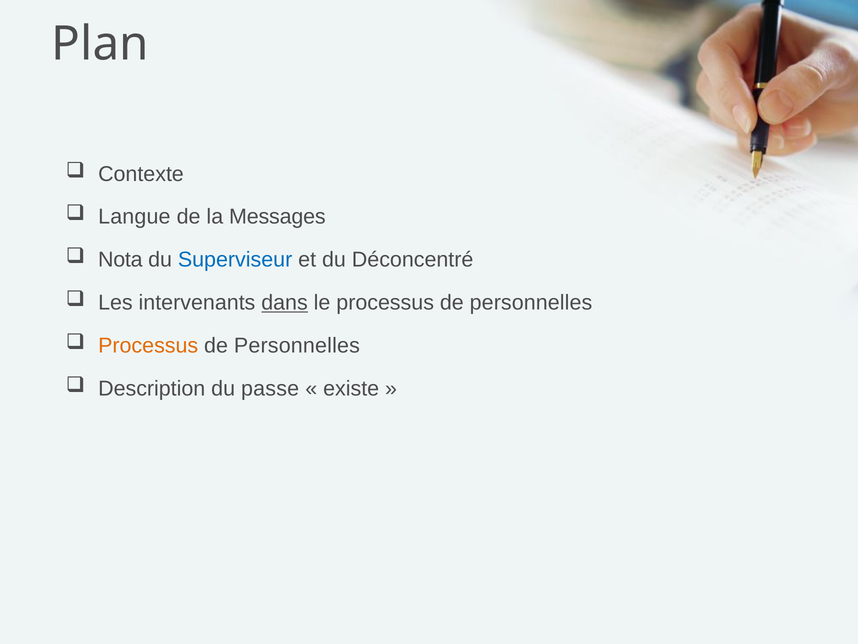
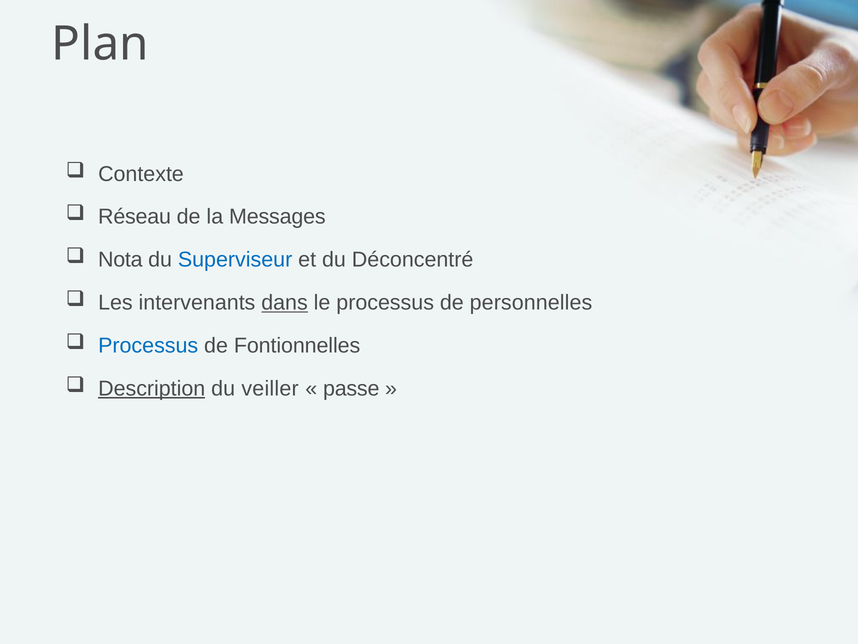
Langue: Langue -> Réseau
Processus at (148, 345) colour: orange -> blue
Personnelles at (297, 345): Personnelles -> Fontionnelles
Description underline: none -> present
passe: passe -> veiller
existe: existe -> passe
